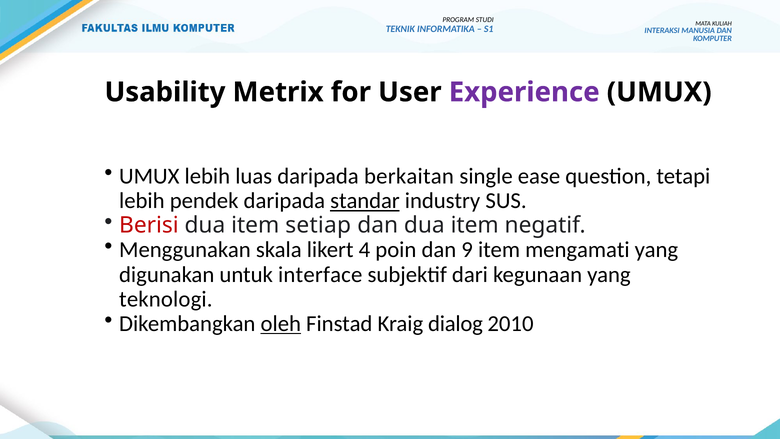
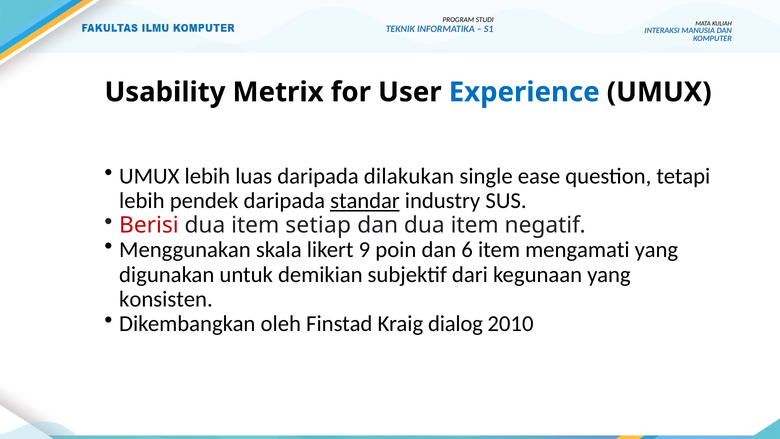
Experience colour: purple -> blue
berkaitan: berkaitan -> dilakukan
4: 4 -> 9
9: 9 -> 6
interface: interface -> demikian
teknologi: teknologi -> konsisten
oleh underline: present -> none
